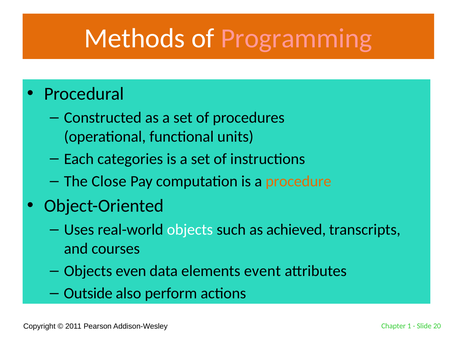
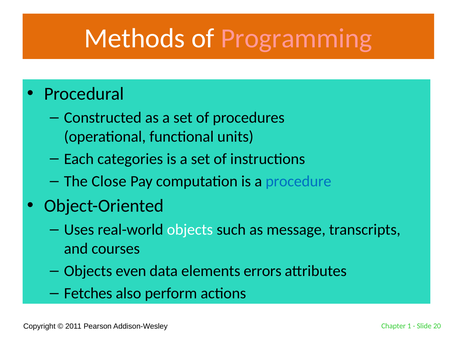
procedure colour: orange -> blue
achieved: achieved -> message
event: event -> errors
Outside: Outside -> Fetches
